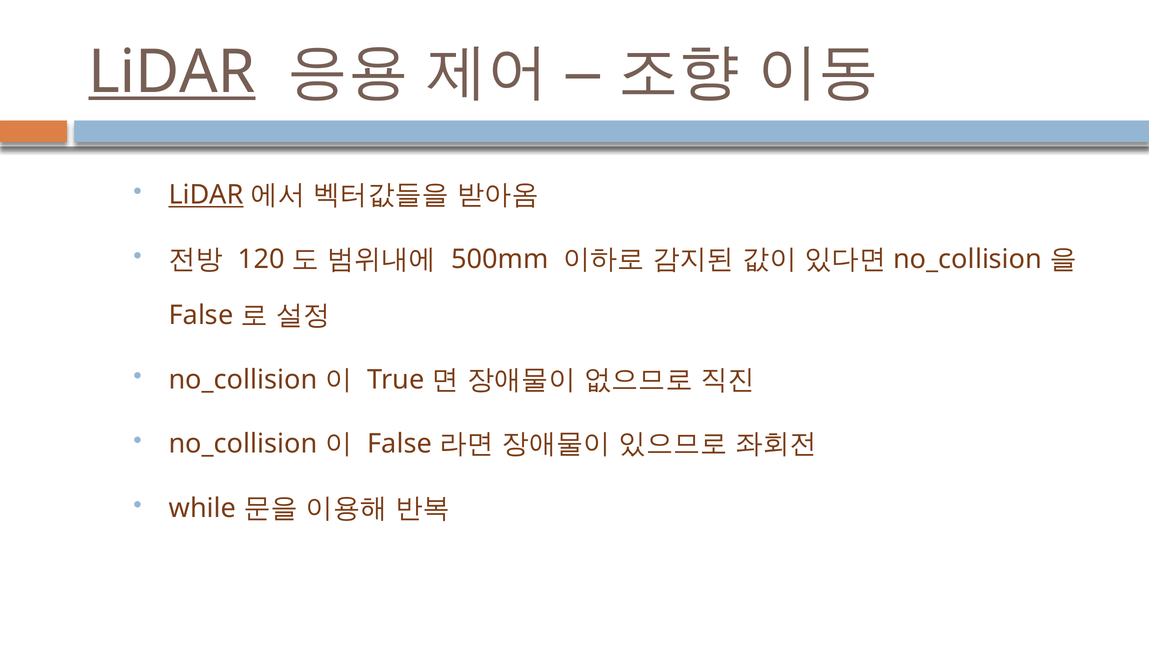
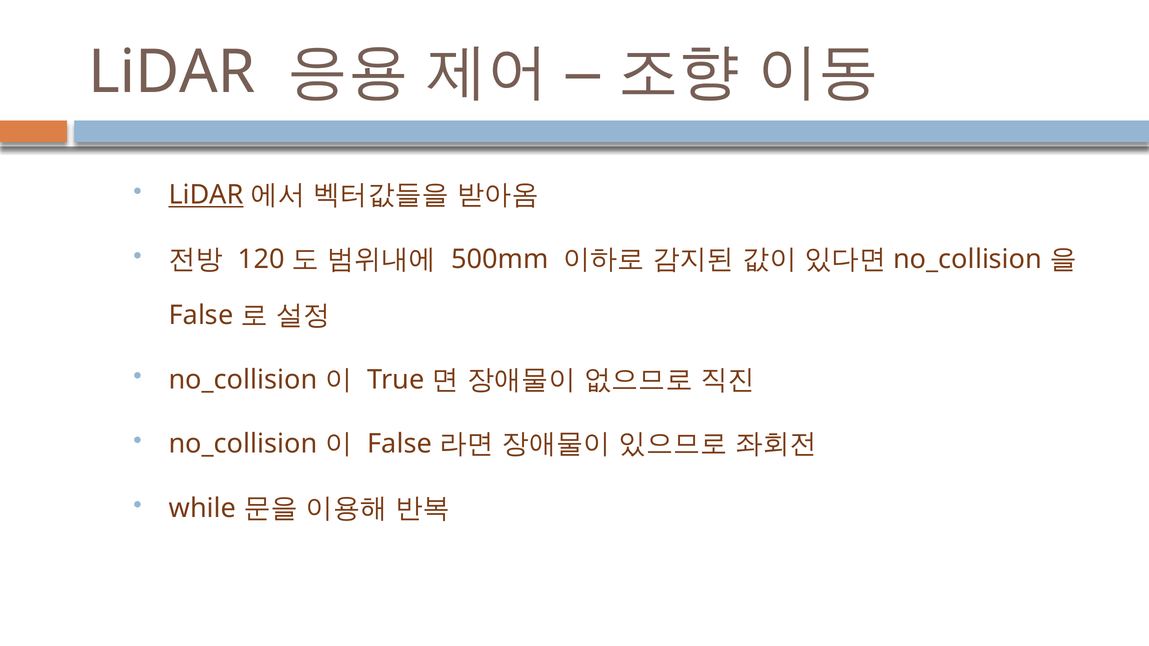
LiDAR at (172, 72) underline: present -> none
